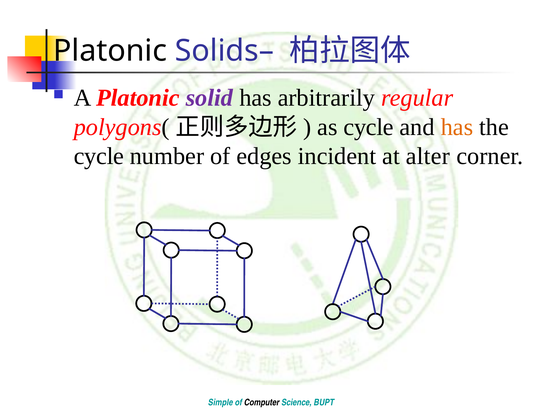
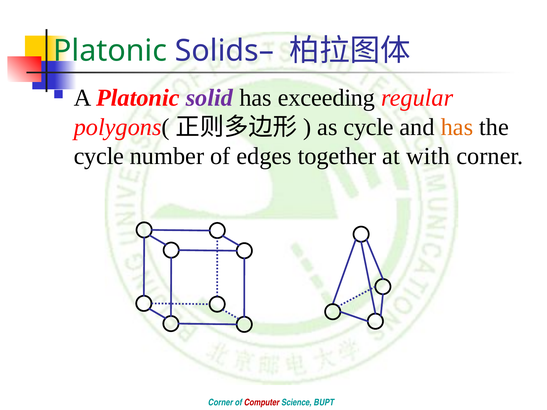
Platonic at (110, 51) colour: black -> green
arbitrarily: arbitrarily -> exceeding
incident: incident -> together
alter: alter -> with
Simple at (221, 403): Simple -> Corner
Computer colour: black -> red
